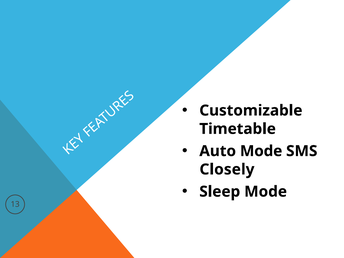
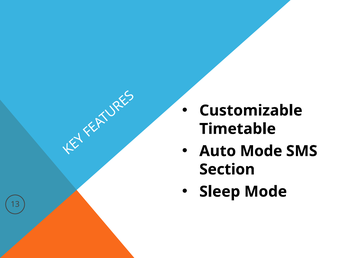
Closely: Closely -> Section
